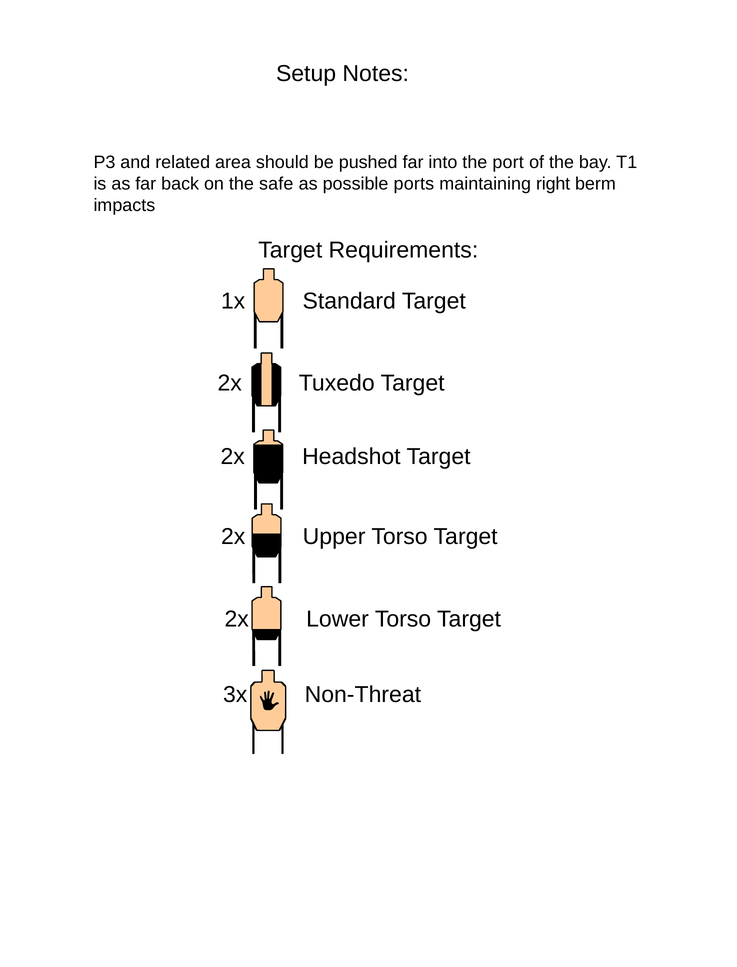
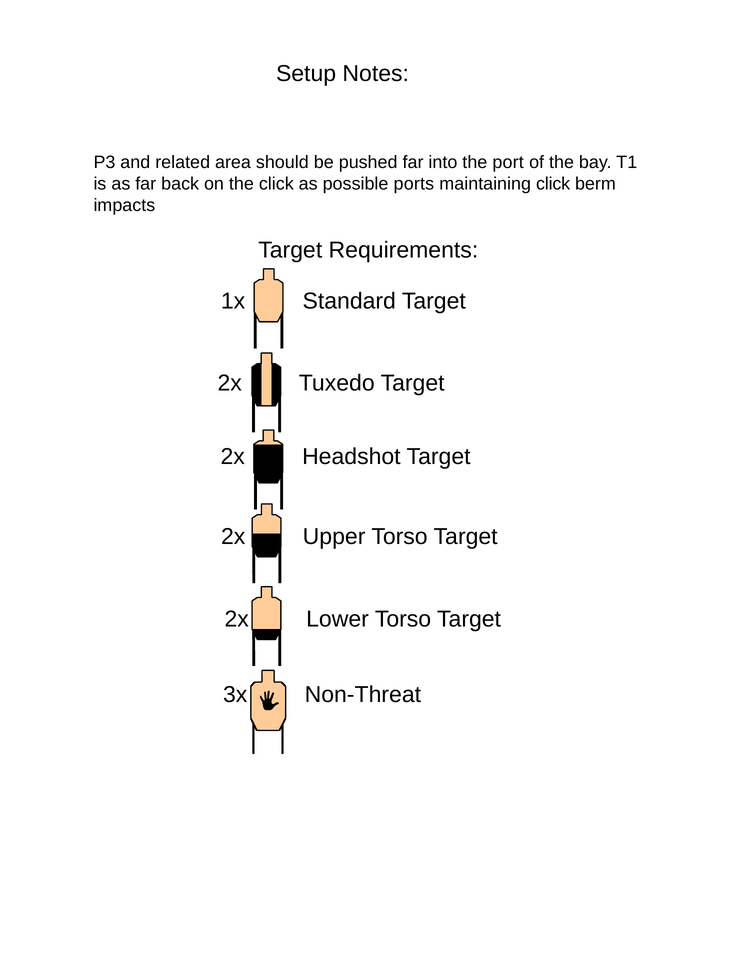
the safe: safe -> click
maintaining right: right -> click
